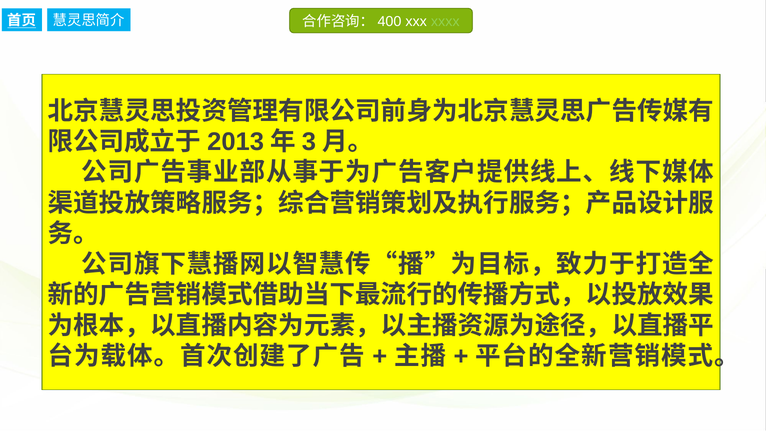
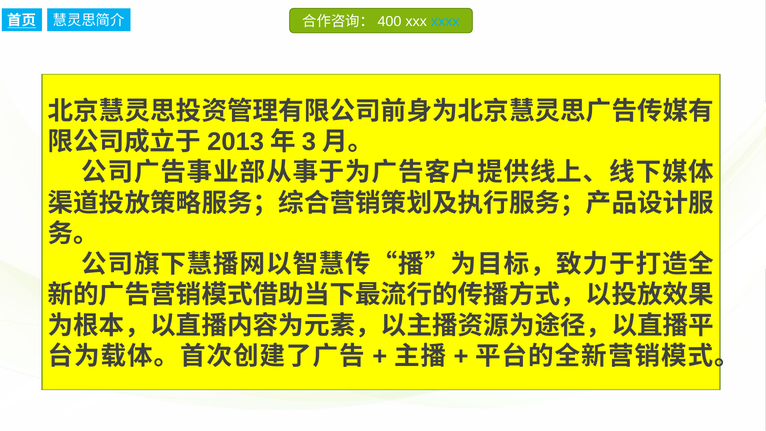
xxxx colour: light green -> light blue
